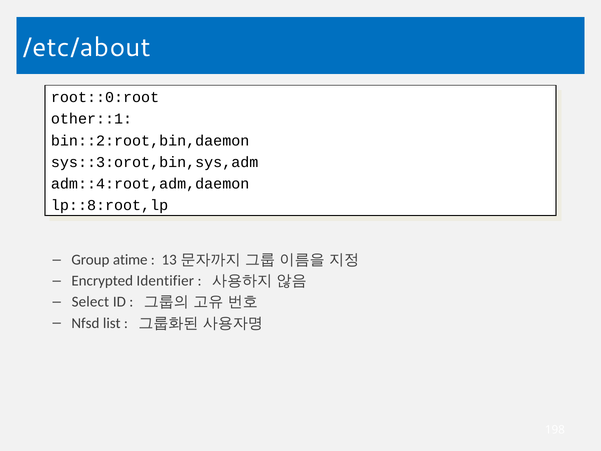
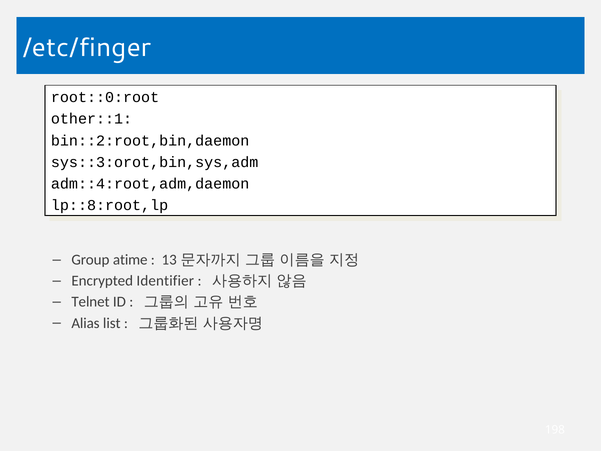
/etc/about: /etc/about -> /etc/finger
Select: Select -> Telnet
Nfsd: Nfsd -> Alias
